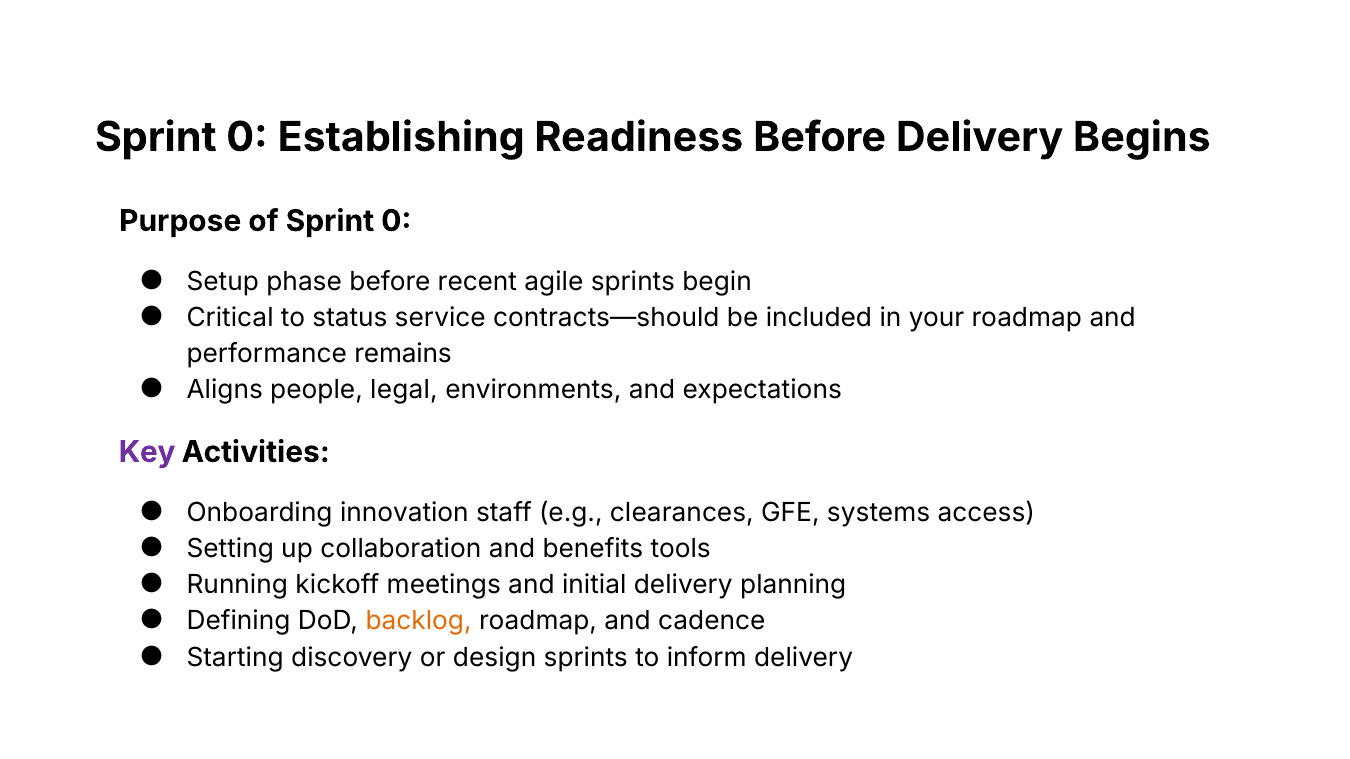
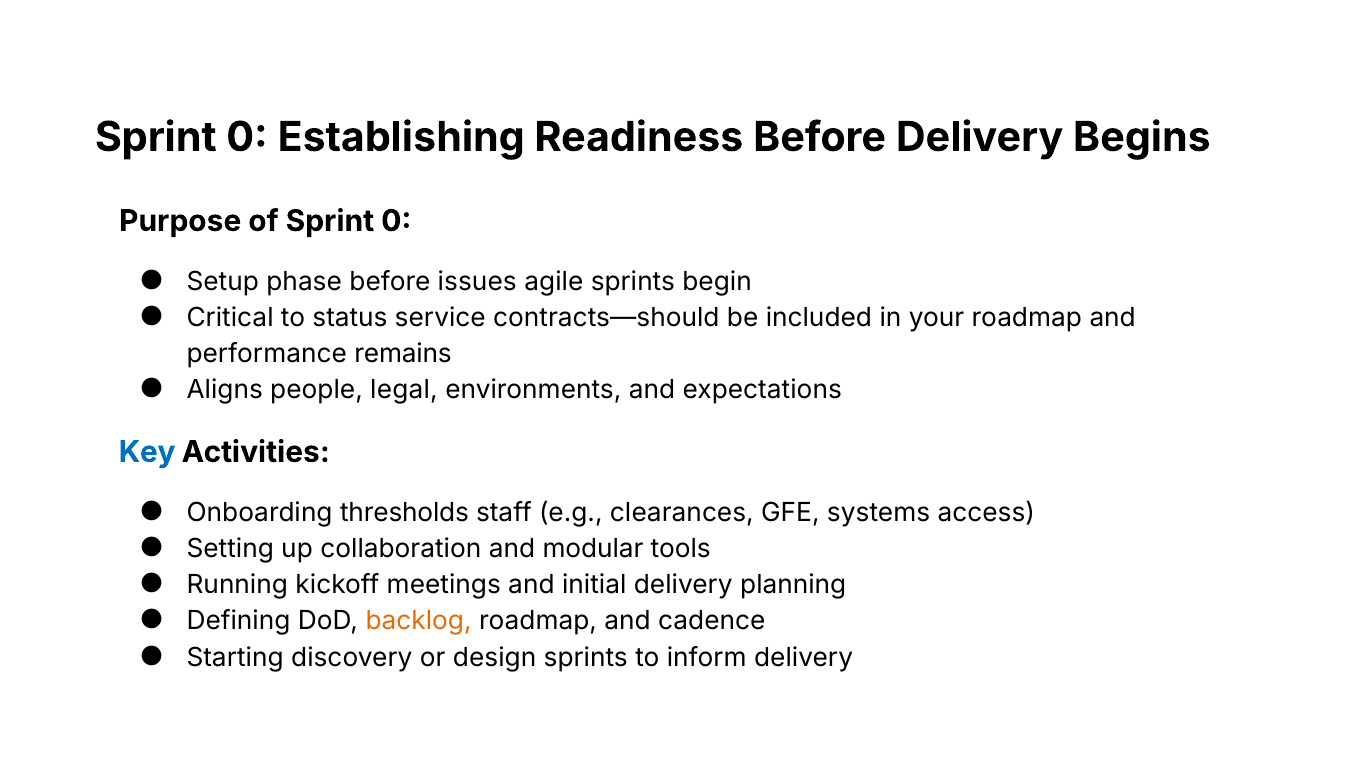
recent: recent -> issues
Key colour: purple -> blue
innovation: innovation -> thresholds
benefits: benefits -> modular
